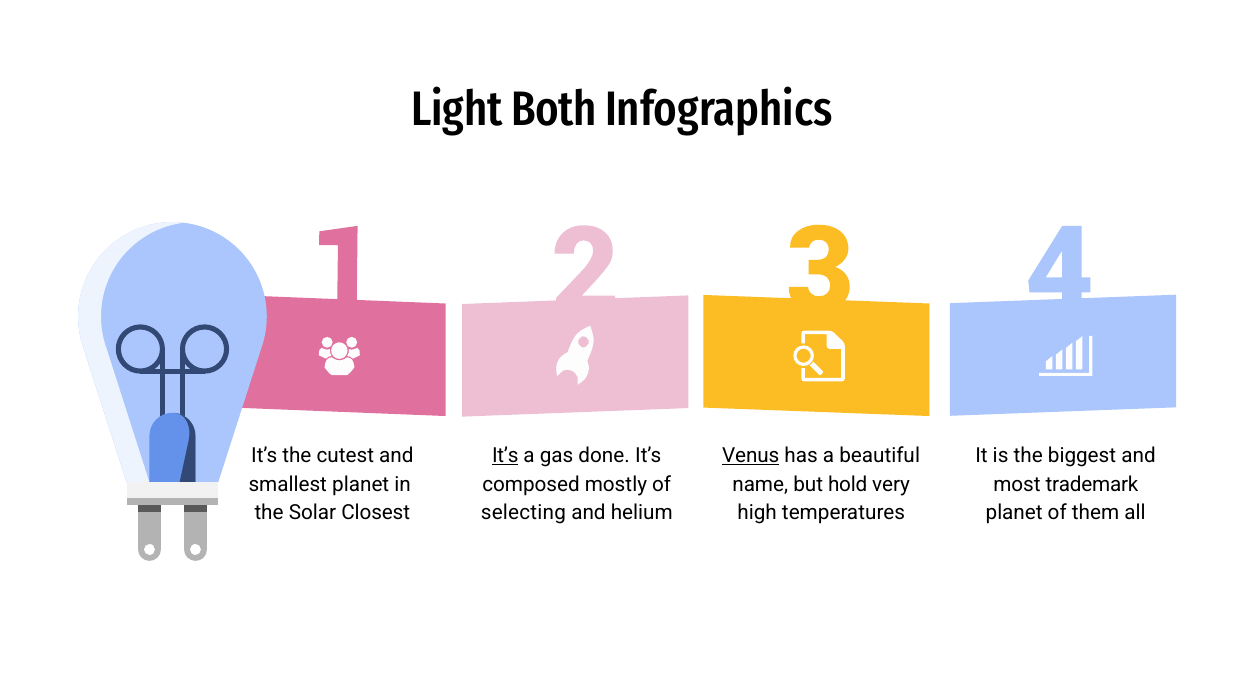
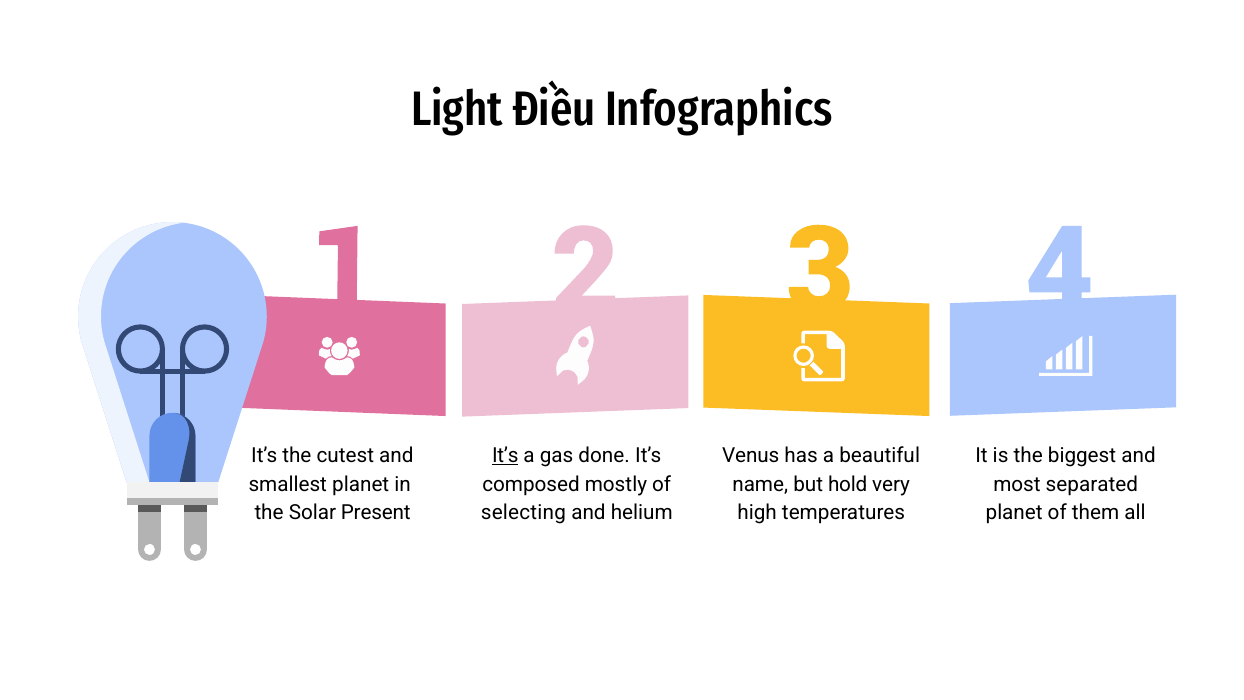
Both: Both -> Điều
Venus underline: present -> none
trademark: trademark -> separated
Closest: Closest -> Present
